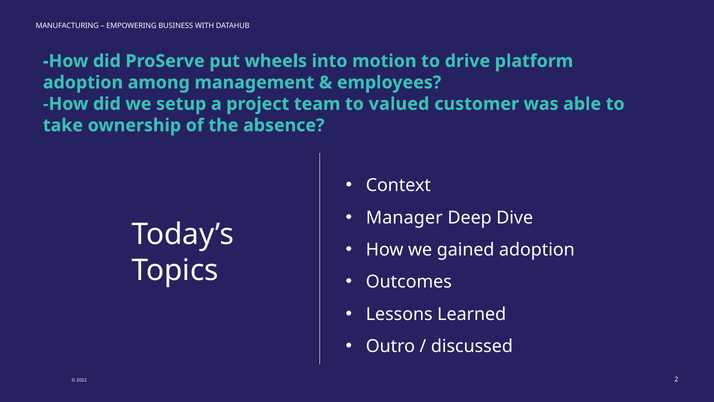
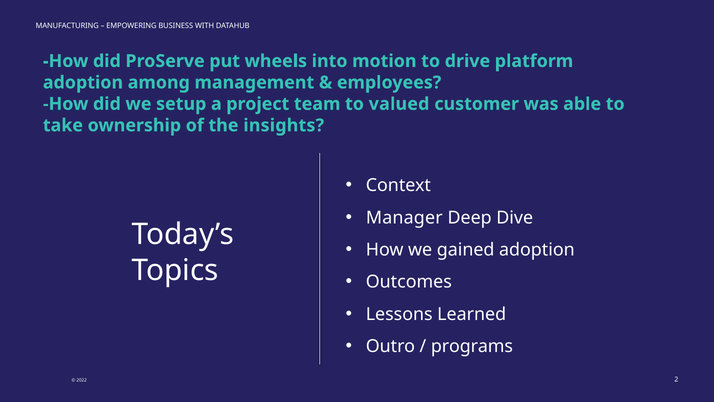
absence: absence -> insights
discussed: discussed -> programs
